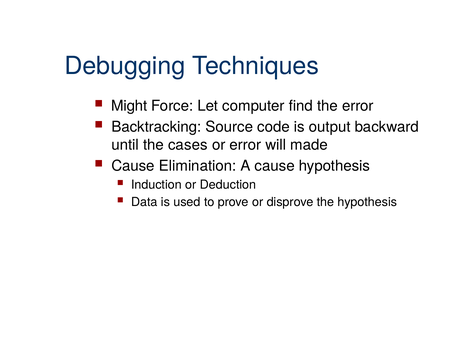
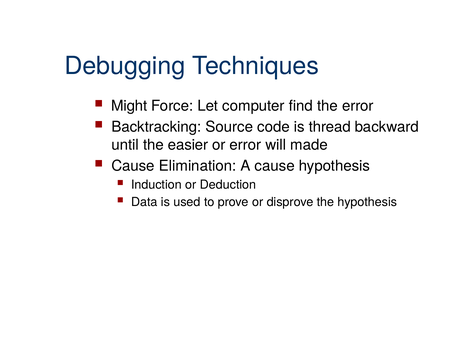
output: output -> thread
cases: cases -> easier
